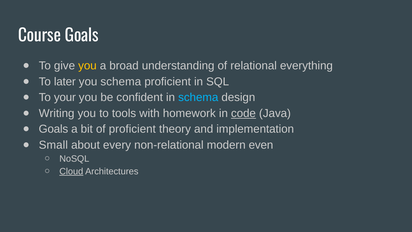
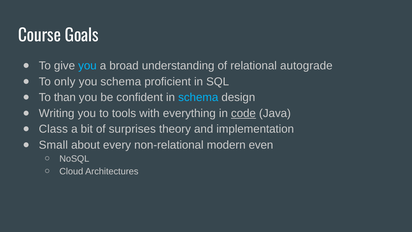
you at (87, 66) colour: yellow -> light blue
everything: everything -> autograde
later: later -> only
your: your -> than
homework: homework -> everything
Goals at (53, 129): Goals -> Class
of proficient: proficient -> surprises
Cloud underline: present -> none
